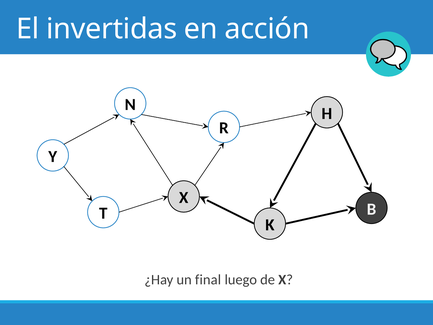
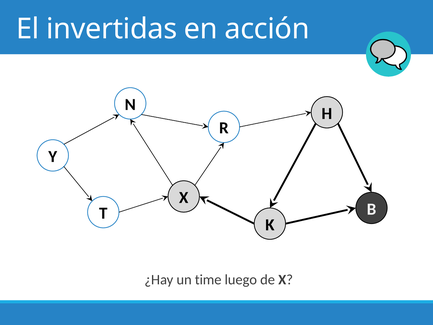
final: final -> time
